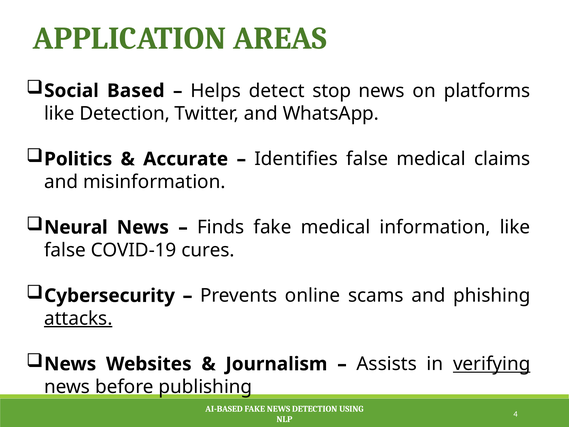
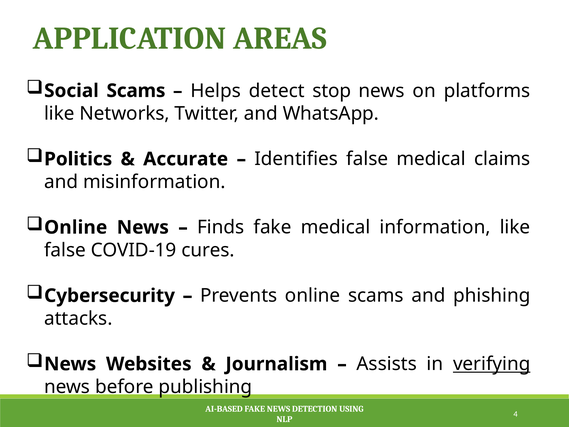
Social Based: Based -> Scams
like Detection: Detection -> Networks
Neural at (76, 227): Neural -> Online
attacks underline: present -> none
